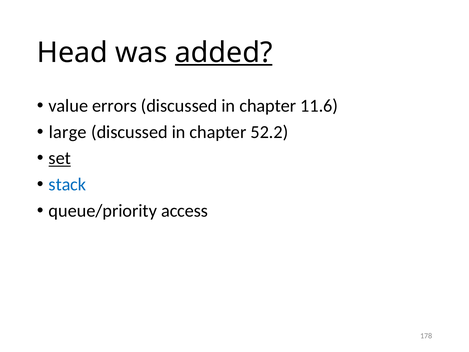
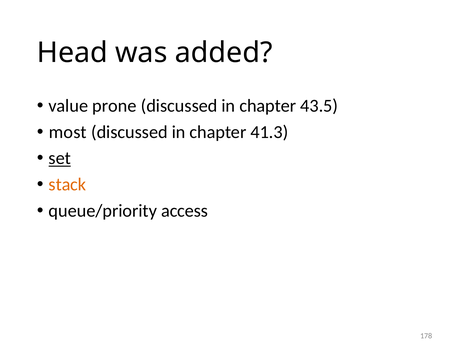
added underline: present -> none
errors: errors -> prone
11.6: 11.6 -> 43.5
large: large -> most
52.2: 52.2 -> 41.3
stack colour: blue -> orange
